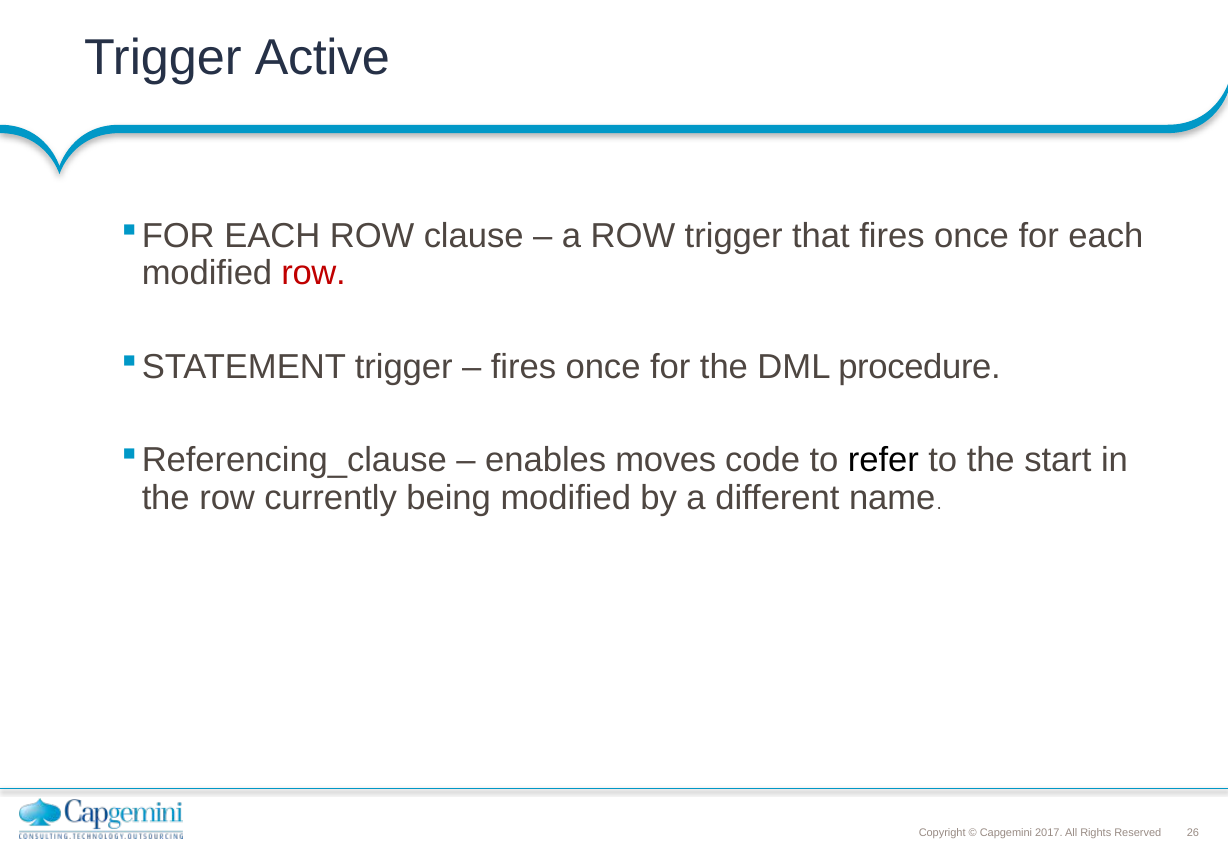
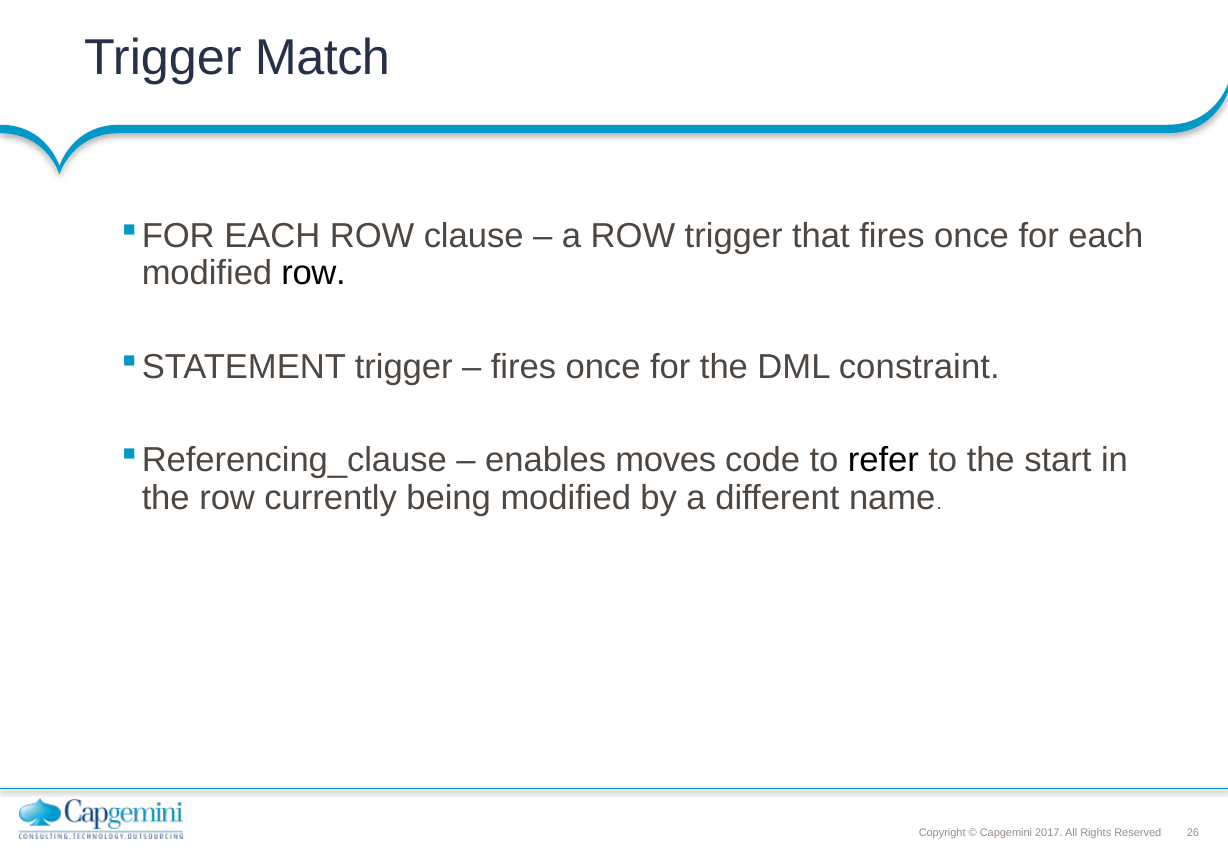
Active: Active -> Match
row at (314, 273) colour: red -> black
procedure: procedure -> constraint
